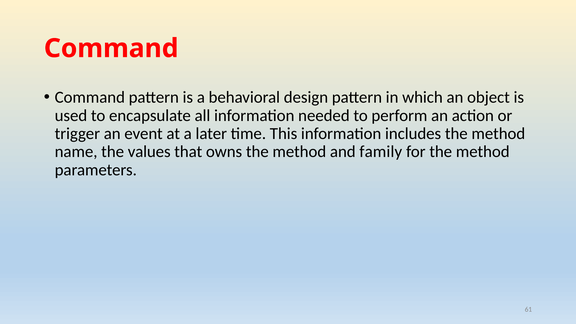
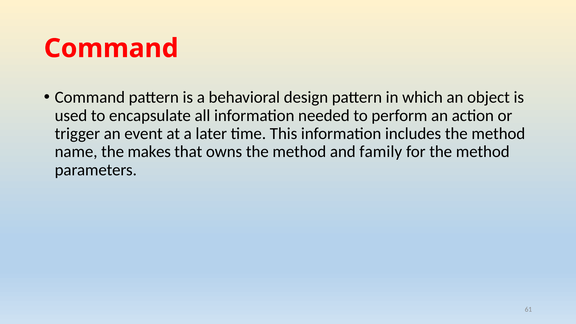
values: values -> makes
